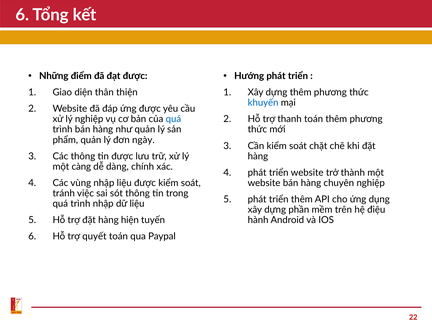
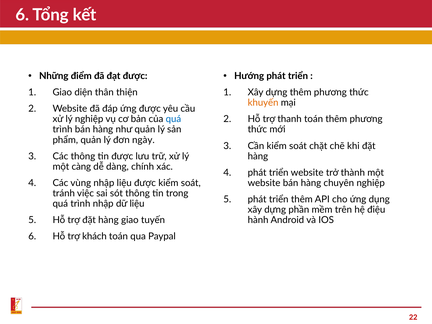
khuyến colour: blue -> orange
hàng hiện: hiện -> giao
quyết: quyết -> khách
